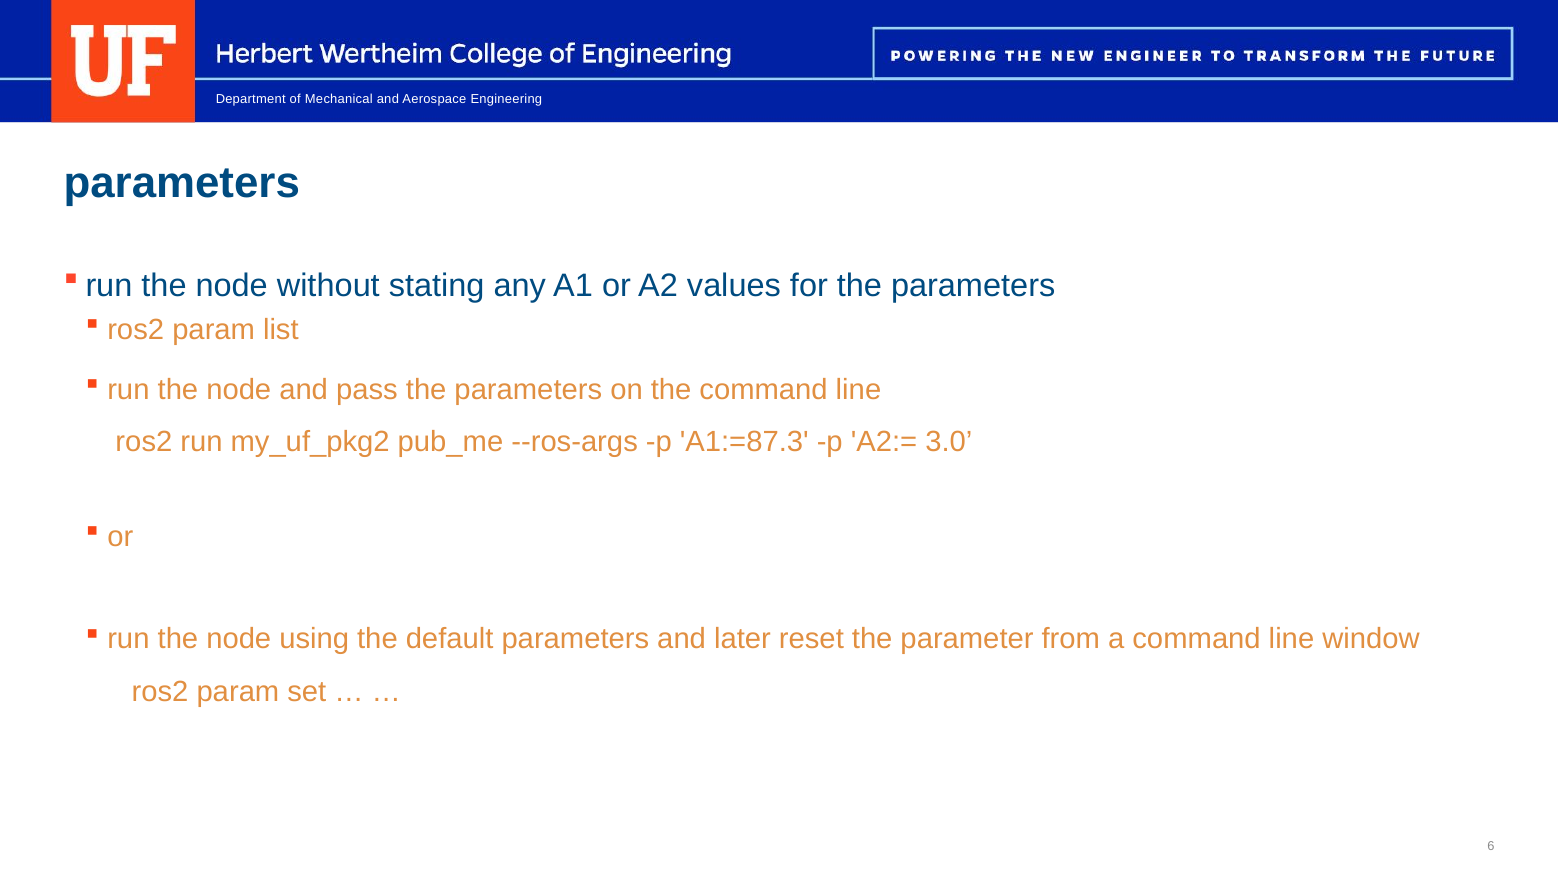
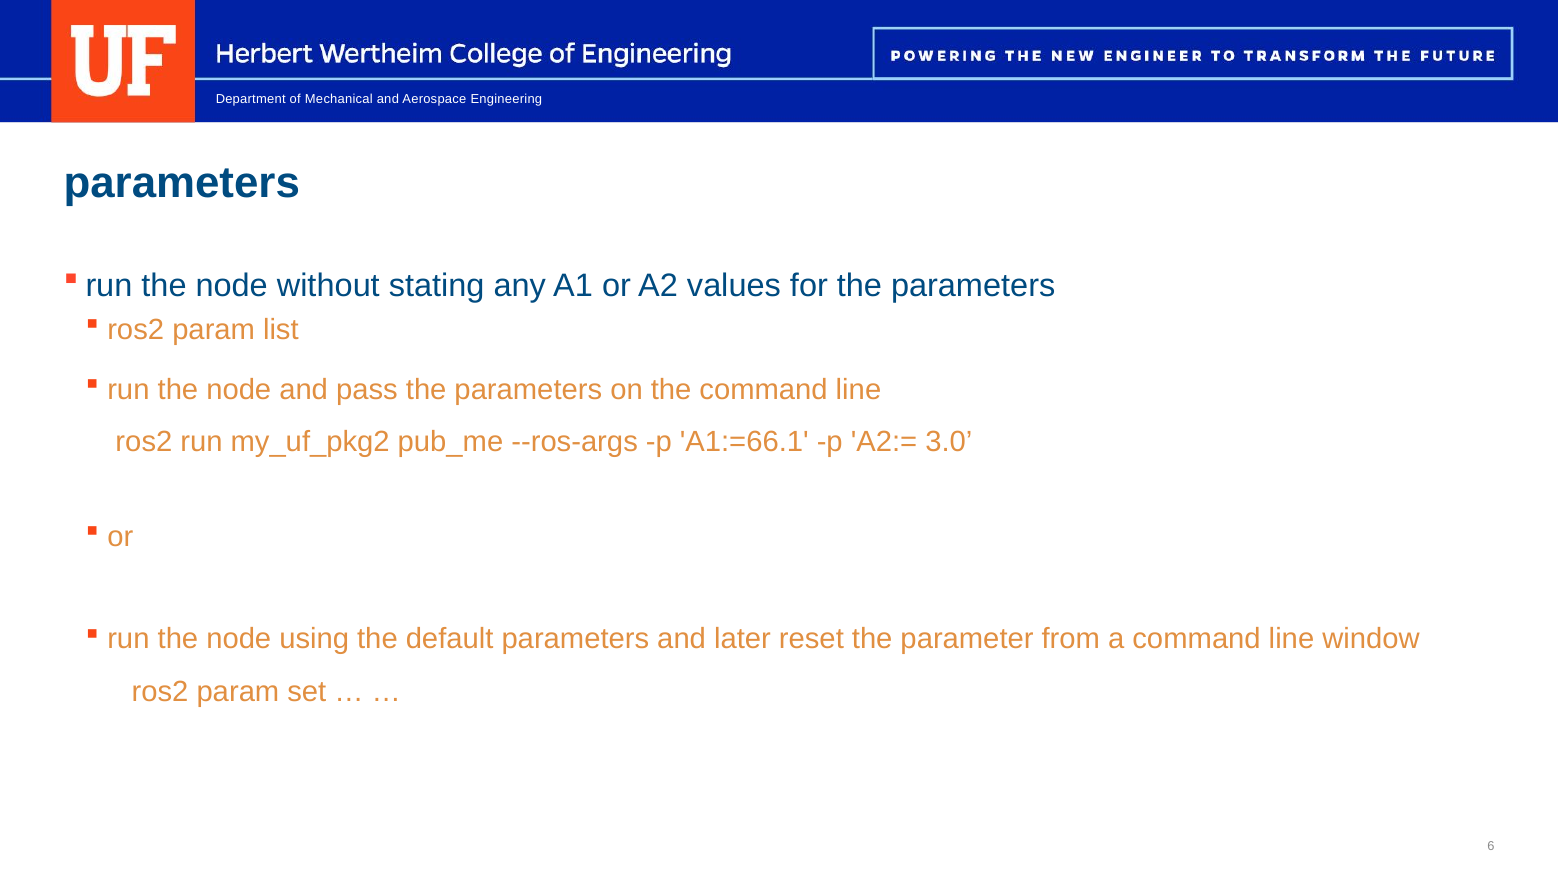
A1:=87.3: A1:=87.3 -> A1:=66.1
